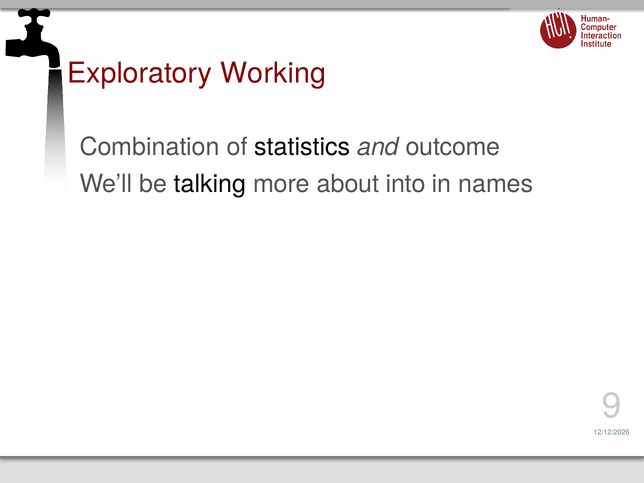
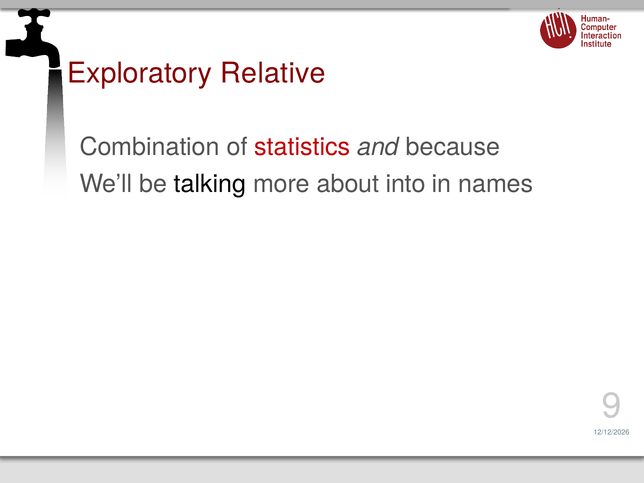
Working: Working -> Relative
statistics colour: black -> red
outcome: outcome -> because
